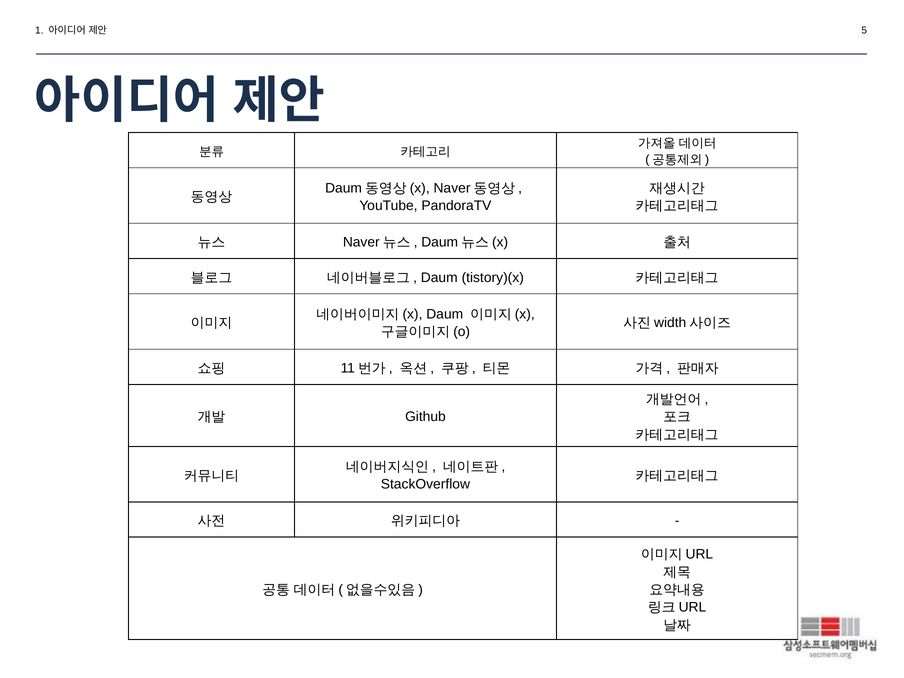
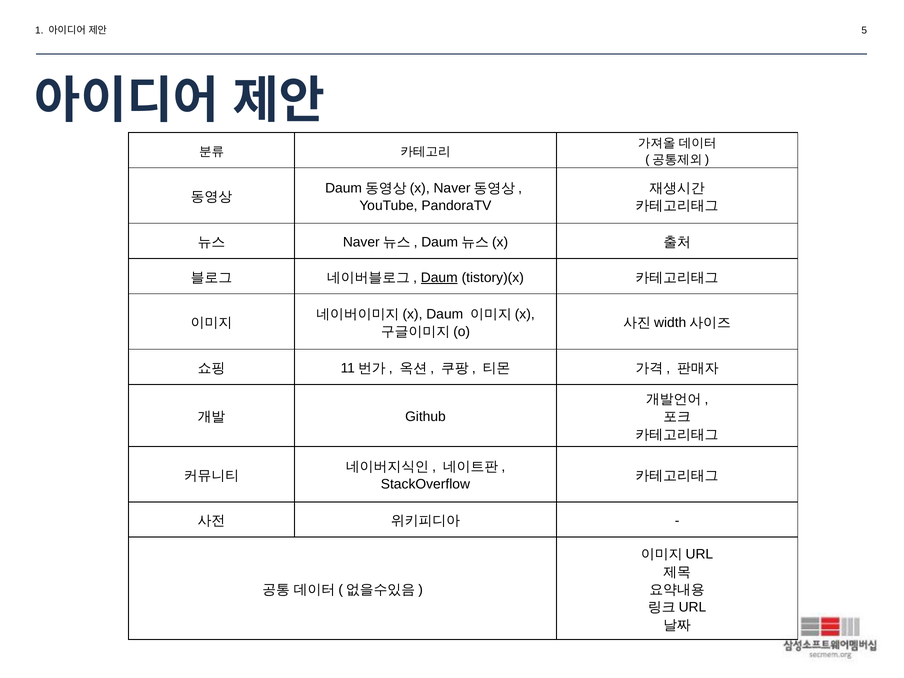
Daum at (439, 277) underline: none -> present
